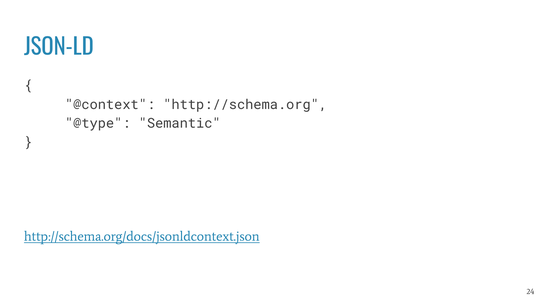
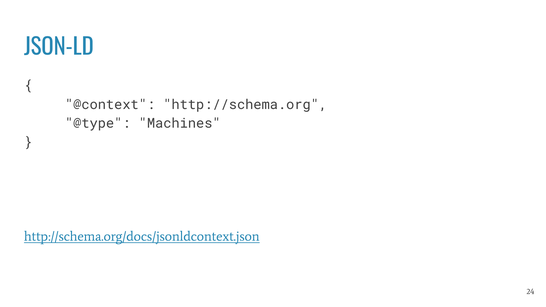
Semantic: Semantic -> Machines
